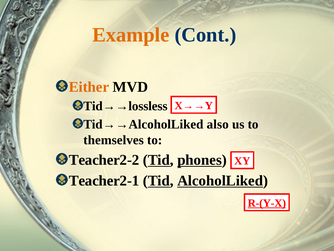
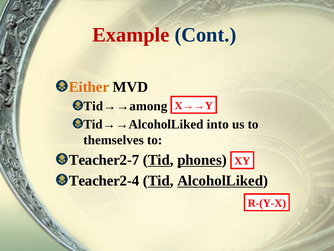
Example colour: orange -> red
Tid→→lossless: Tid→→lossless -> Tid→→among
also: also -> into
Teacher2-2: Teacher2-2 -> Teacher2-7
Teacher2-1: Teacher2-1 -> Teacher2-4
R-(Y-X underline: present -> none
